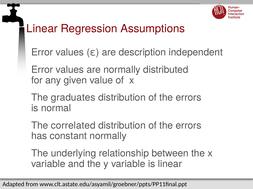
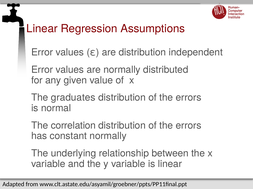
are description: description -> distribution
correlated: correlated -> correlation
